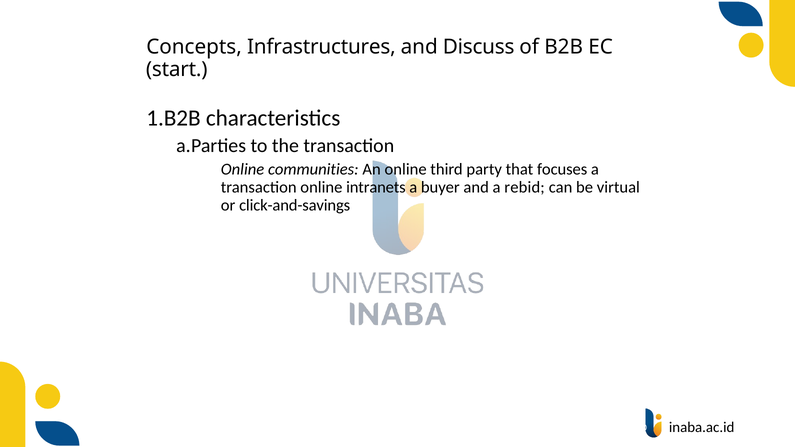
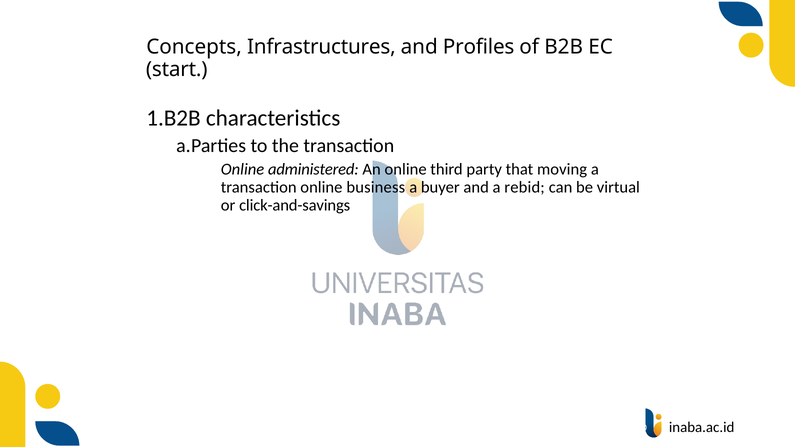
Discuss: Discuss -> Profiles
communities: communities -> administered
focuses: focuses -> moving
intranets: intranets -> business
